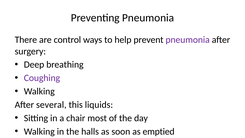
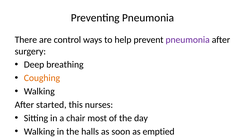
Coughing colour: purple -> orange
several: several -> started
liquids: liquids -> nurses
